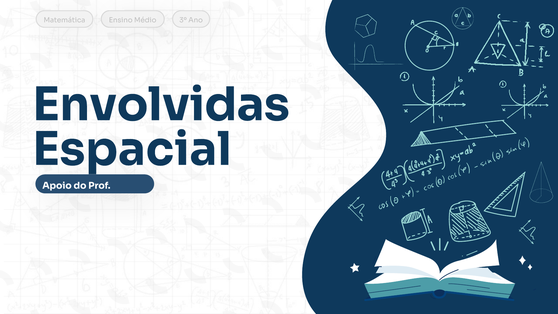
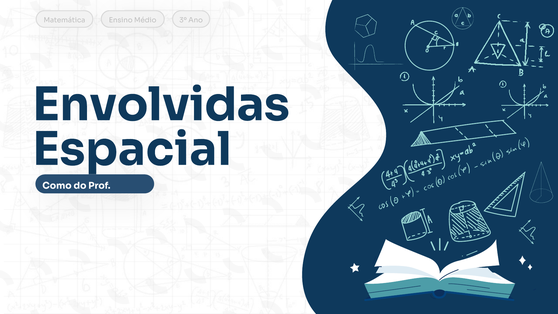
Apoio: Apoio -> Como
